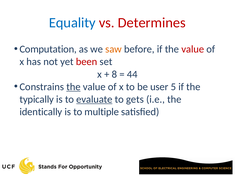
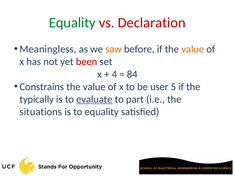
Equality at (72, 23) colour: blue -> green
Determines: Determines -> Declaration
Computation: Computation -> Meaningless
value at (193, 49) colour: red -> orange
8: 8 -> 4
44: 44 -> 84
the at (73, 87) underline: present -> none
gets: gets -> part
identically: identically -> situations
to multiple: multiple -> equality
